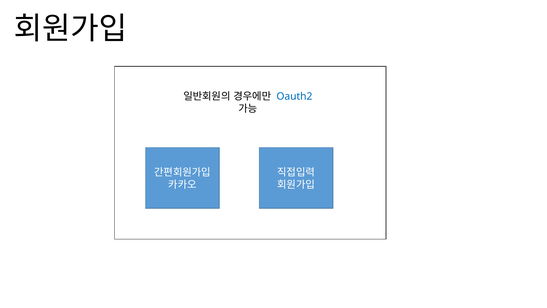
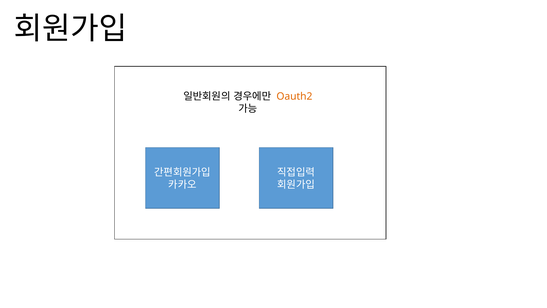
Oauth2 colour: blue -> orange
